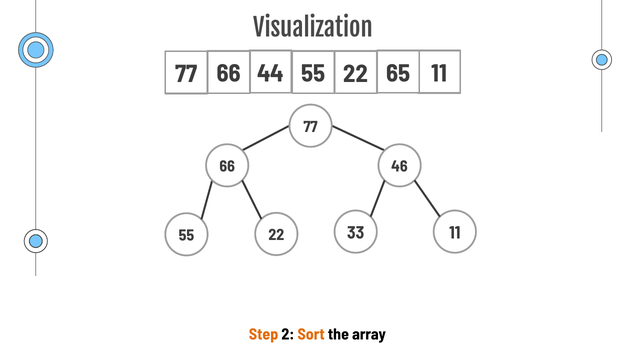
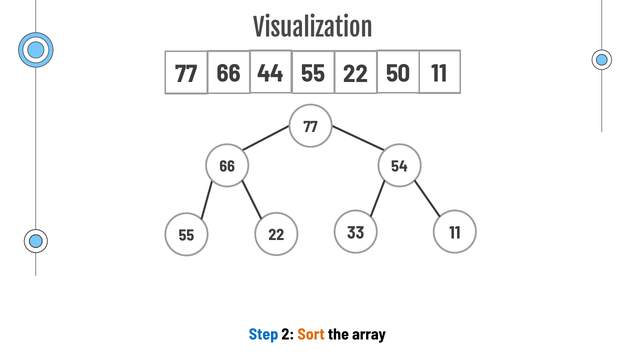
65: 65 -> 50
46: 46 -> 54
Step colour: orange -> blue
